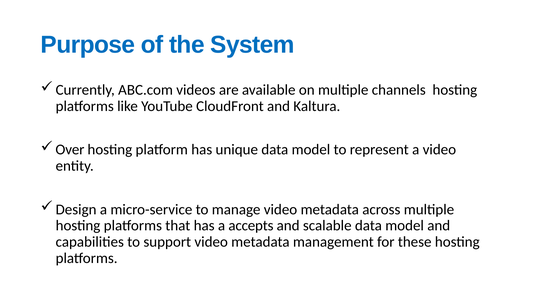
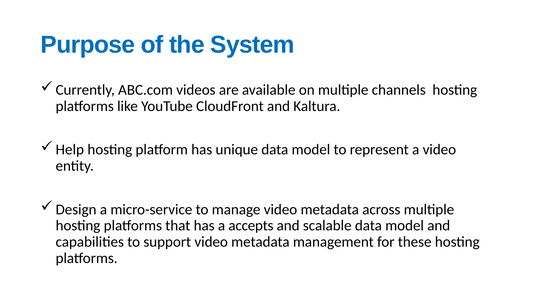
Over: Over -> Help
